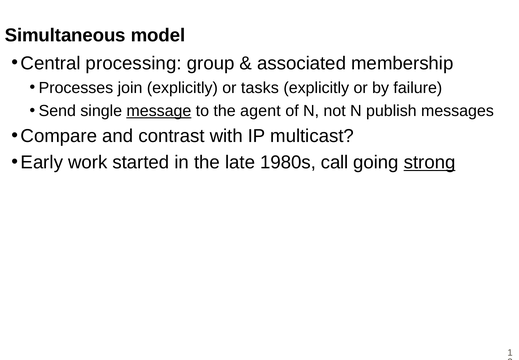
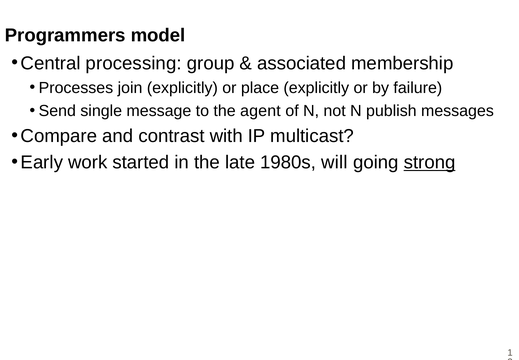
Simultaneous: Simultaneous -> Programmers
tasks: tasks -> place
message underline: present -> none
call: call -> will
